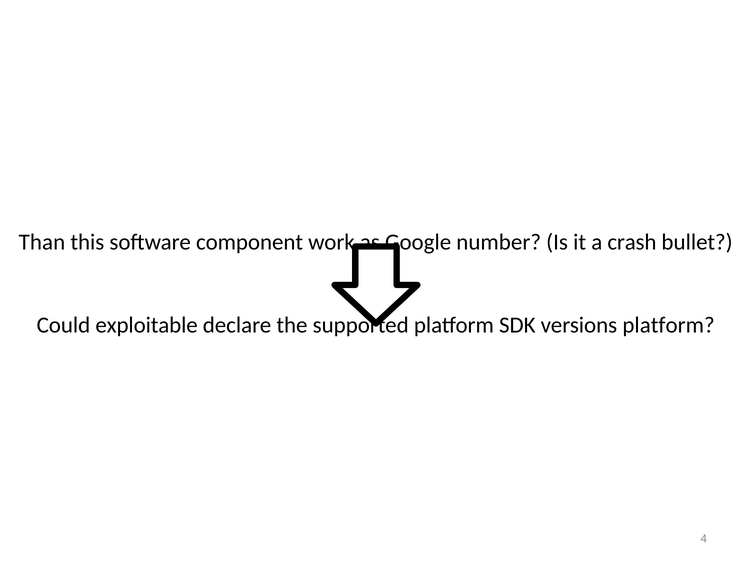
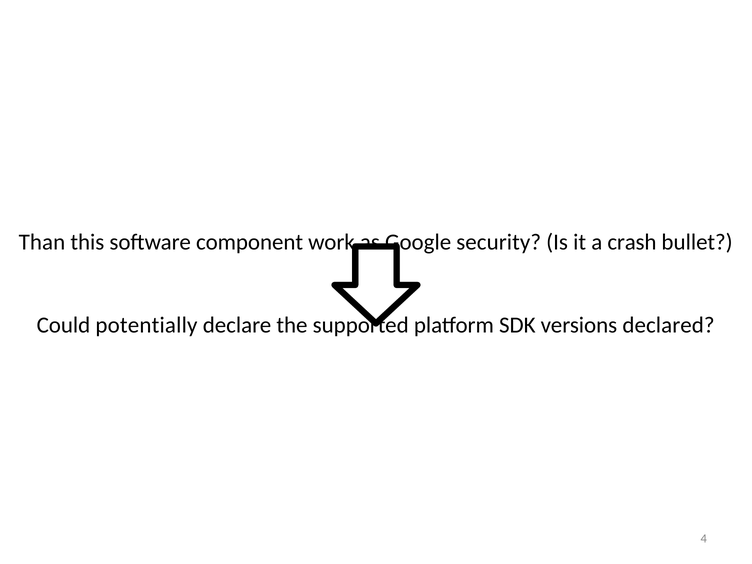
number: number -> security
exploitable: exploitable -> potentially
versions platform: platform -> declared
